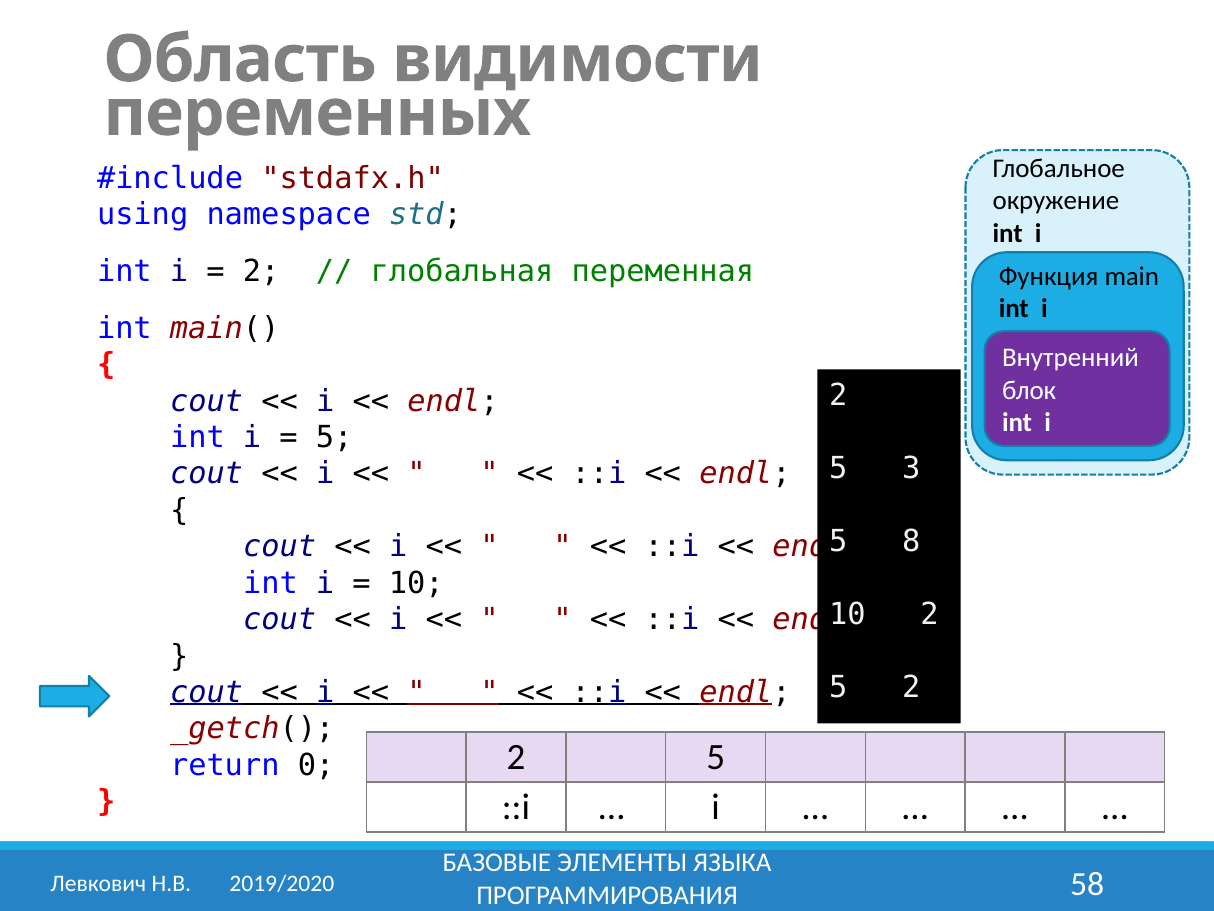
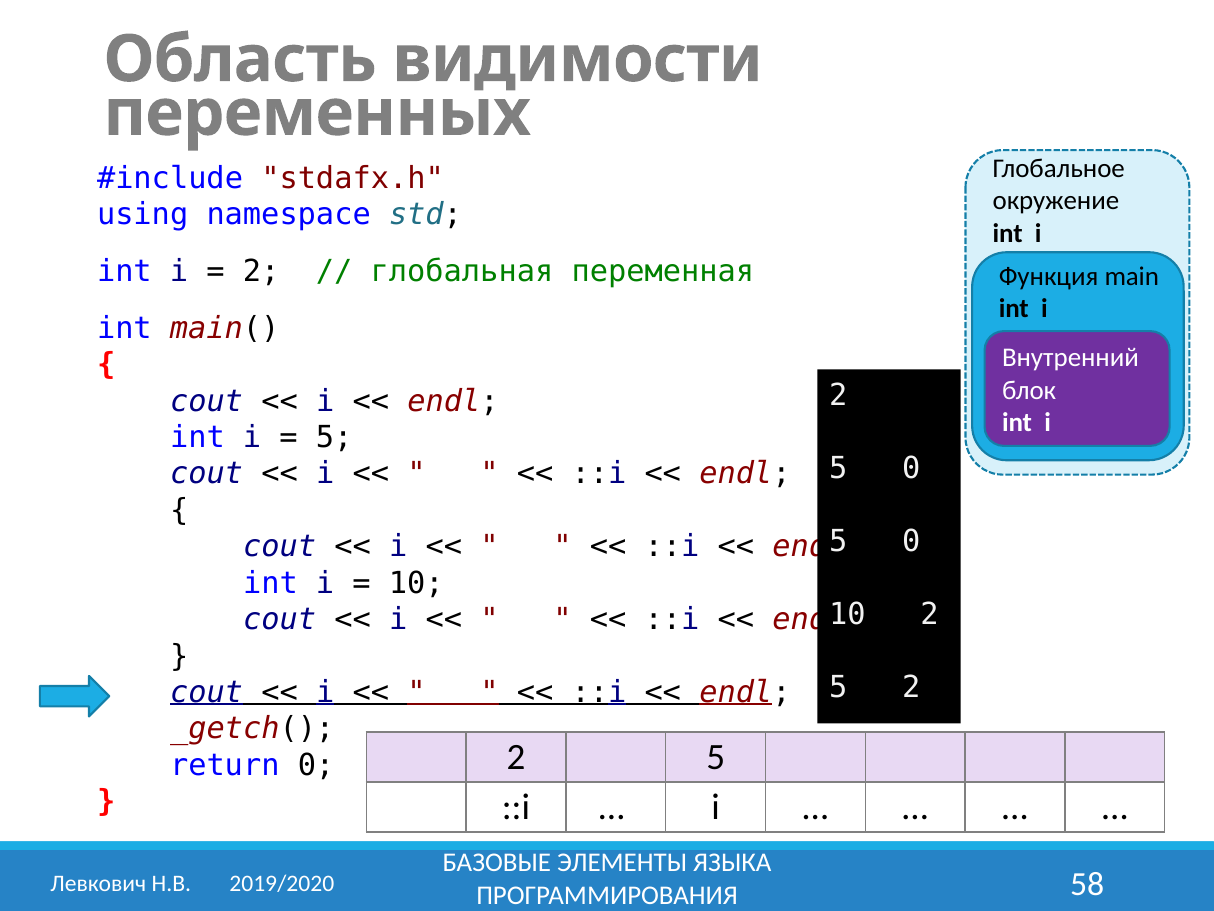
3 at (911, 468): 3 -> 0
8 at (911, 541): 8 -> 0
